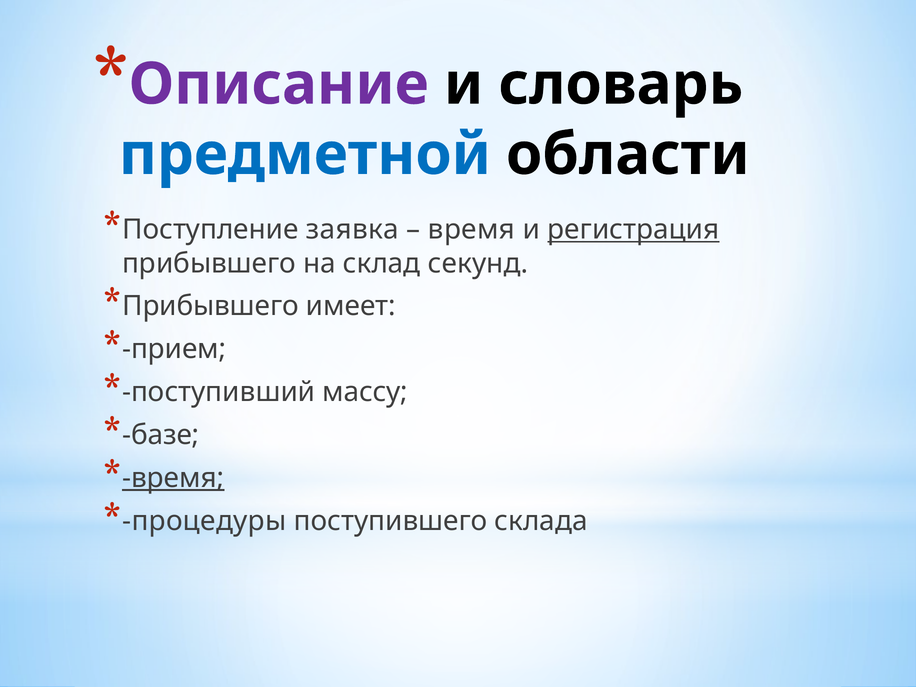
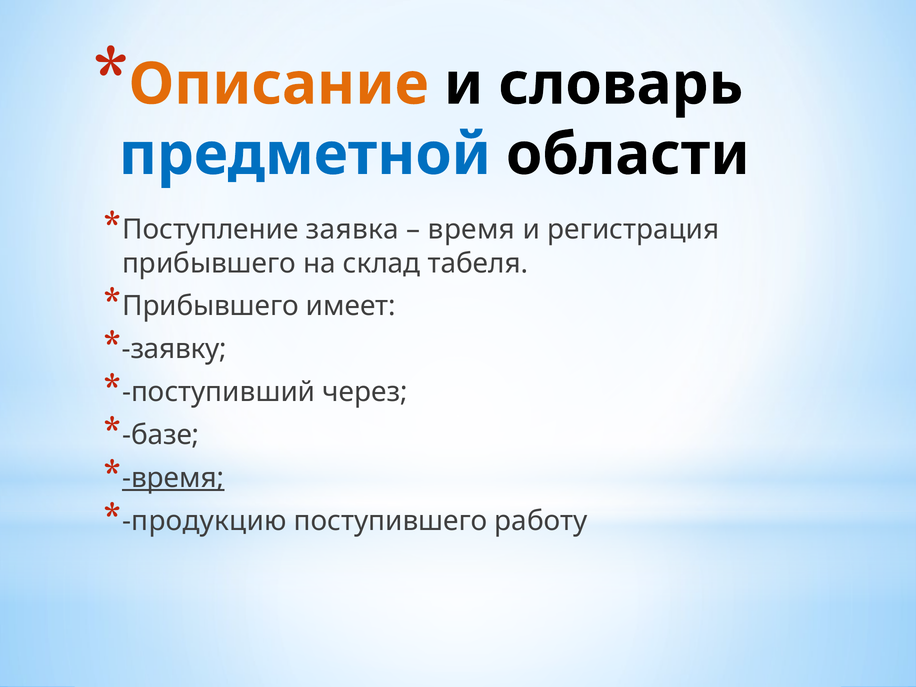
Описание colour: purple -> orange
регистрация underline: present -> none
секунд: секунд -> табеля
прием: прием -> заявку
массу: массу -> через
процедуры: процедуры -> продукцию
склада: склада -> работу
